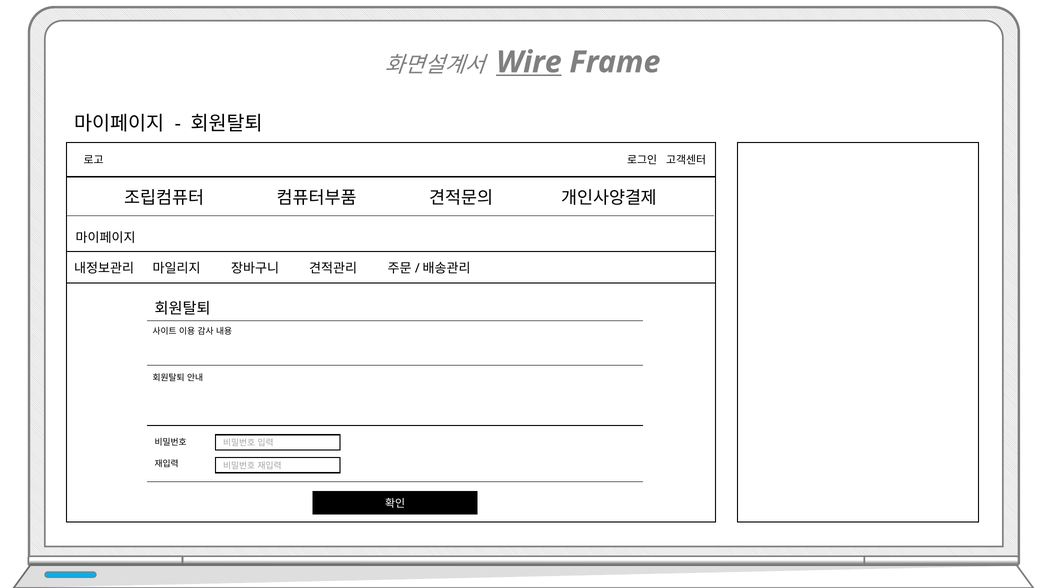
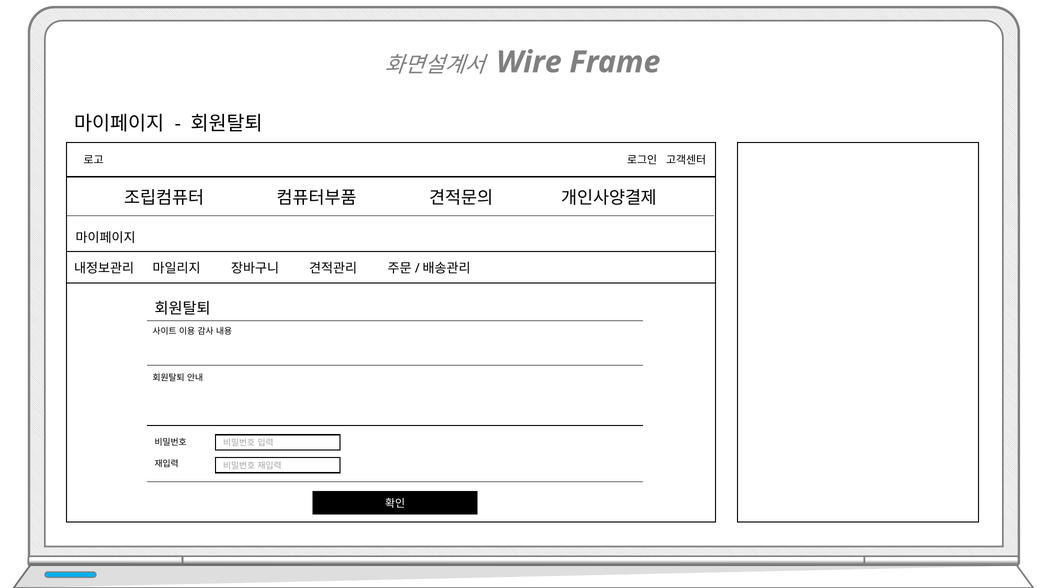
Wire underline: present -> none
